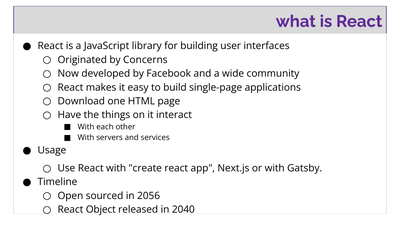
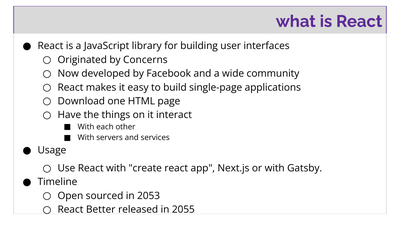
2056: 2056 -> 2053
Object: Object -> Better
2040: 2040 -> 2055
